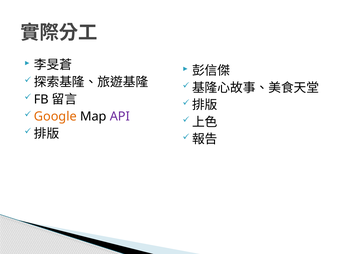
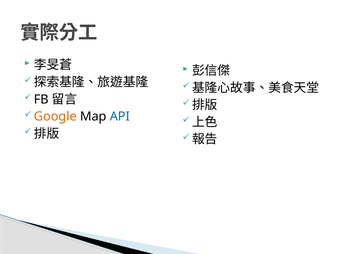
API colour: purple -> blue
